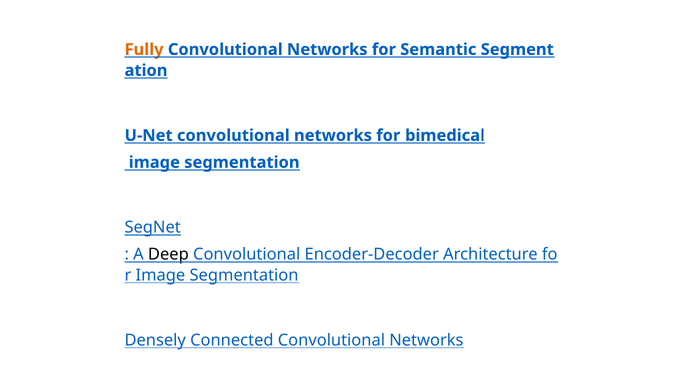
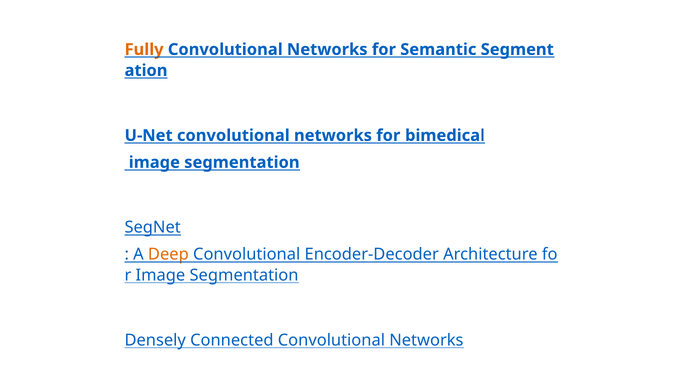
Deep colour: black -> orange
